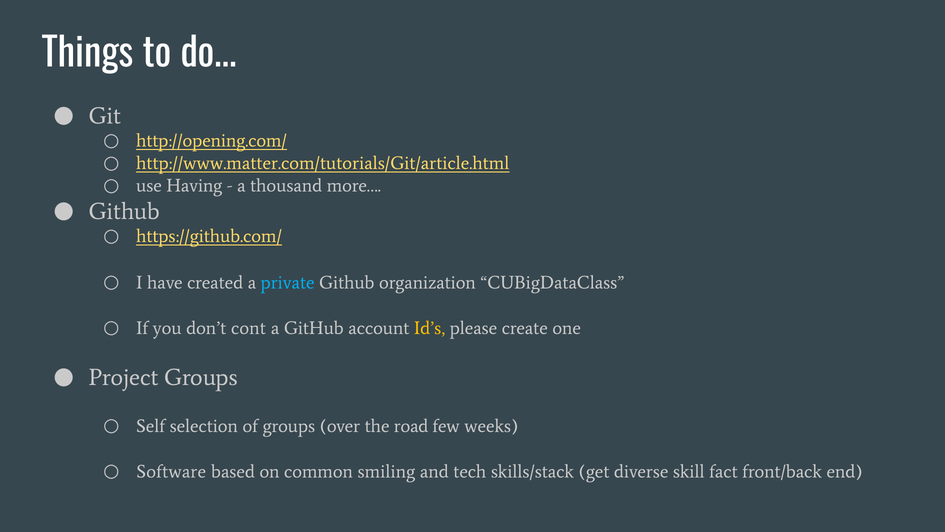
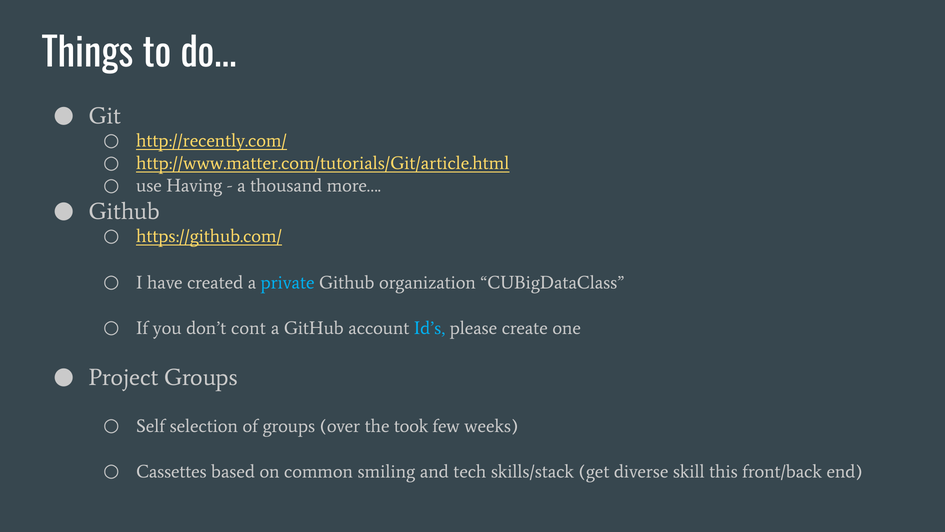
http://opening.com/: http://opening.com/ -> http://recently.com/
Id’s colour: yellow -> light blue
road: road -> took
Software: Software -> Cassettes
fact: fact -> this
